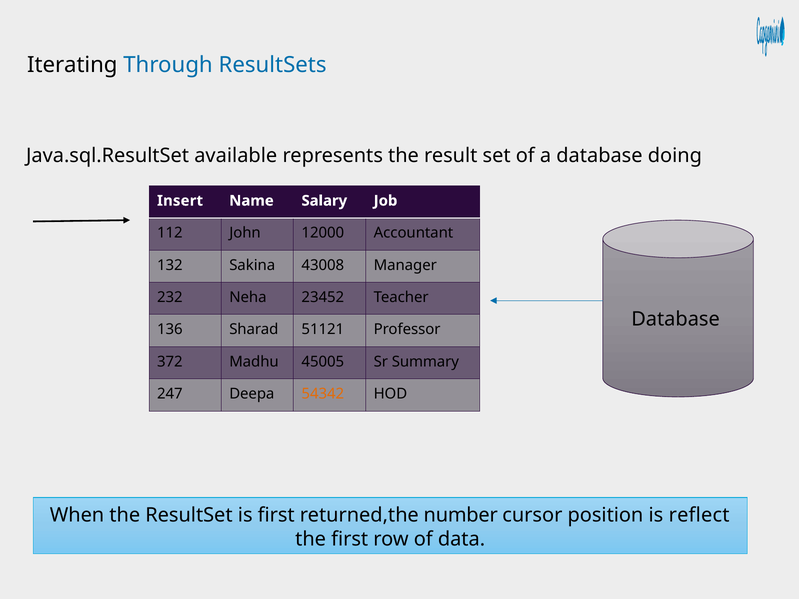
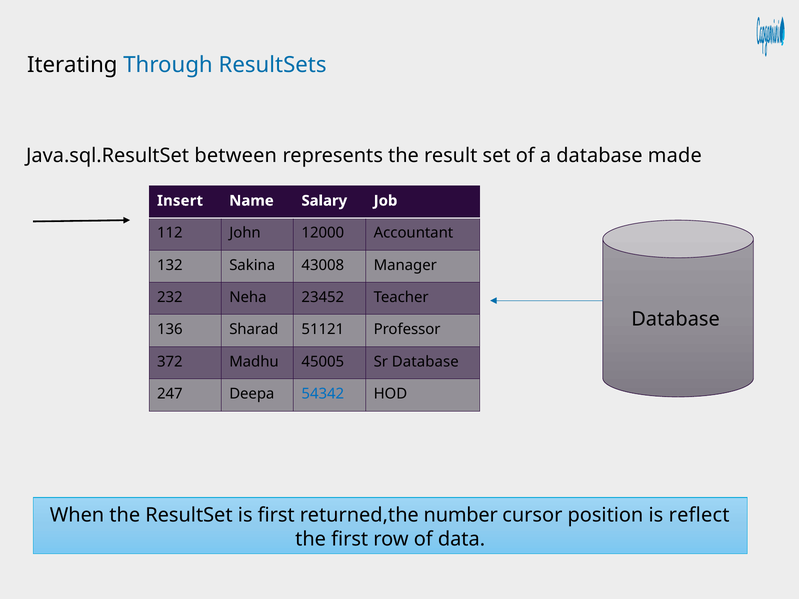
available: available -> between
doing: doing -> made
Sr Summary: Summary -> Database
54342 colour: orange -> blue
